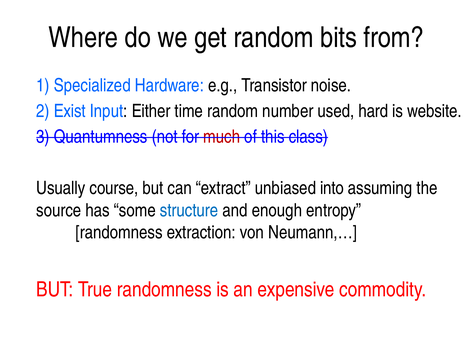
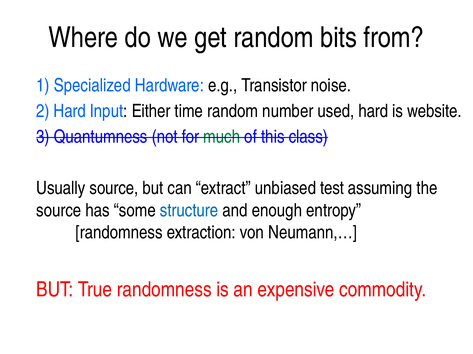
2 Exist: Exist -> Hard
much colour: red -> green
Usually course: course -> source
into: into -> test
